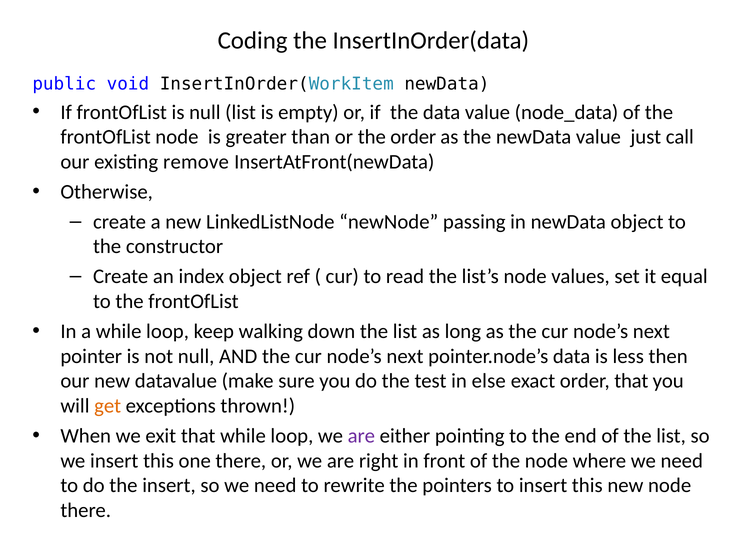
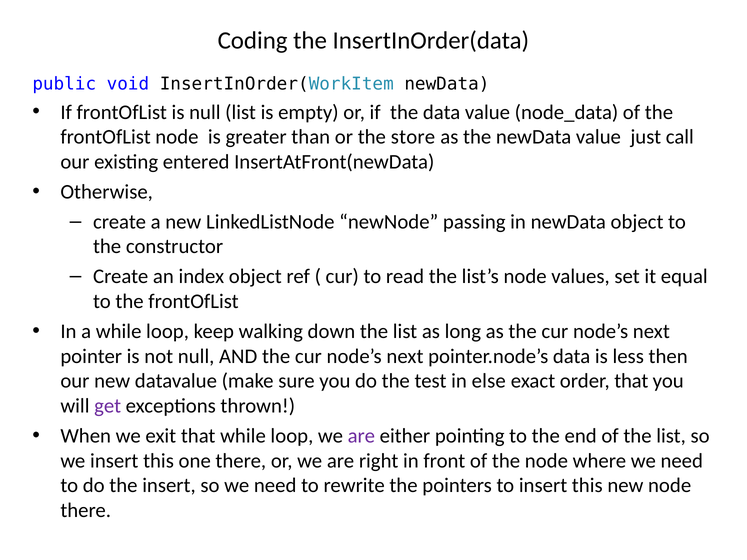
the order: order -> store
remove: remove -> entered
get colour: orange -> purple
